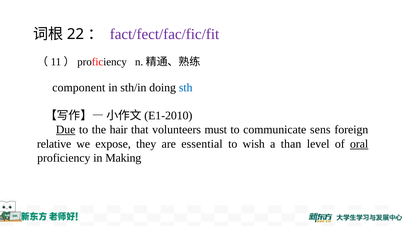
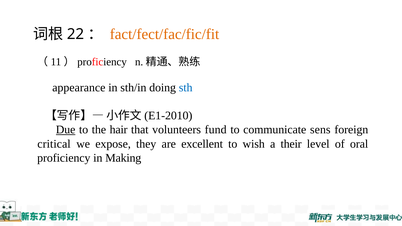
fact/fect/fac/fic/fit colour: purple -> orange
component: component -> appearance
must: must -> fund
relative: relative -> critical
essential: essential -> excellent
than: than -> their
oral underline: present -> none
